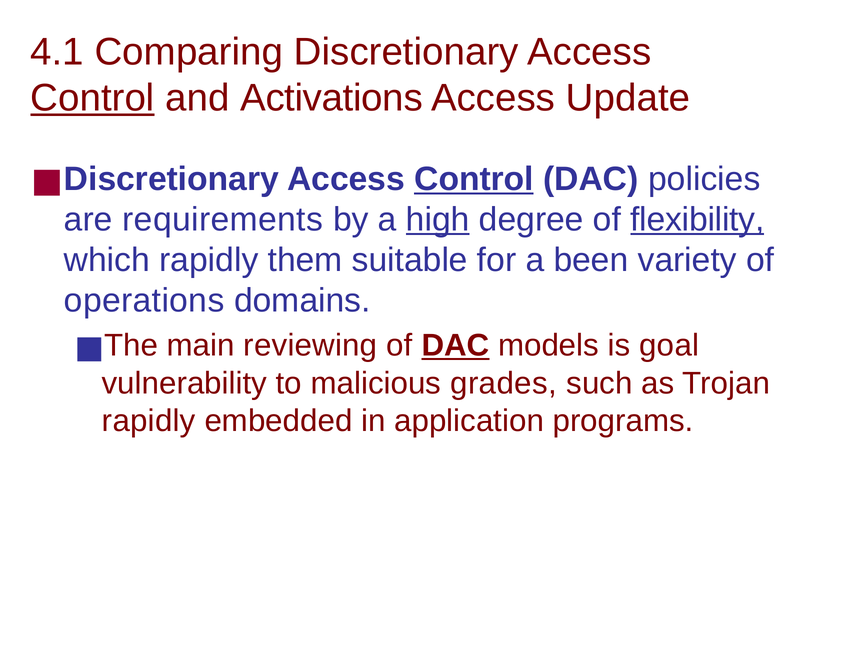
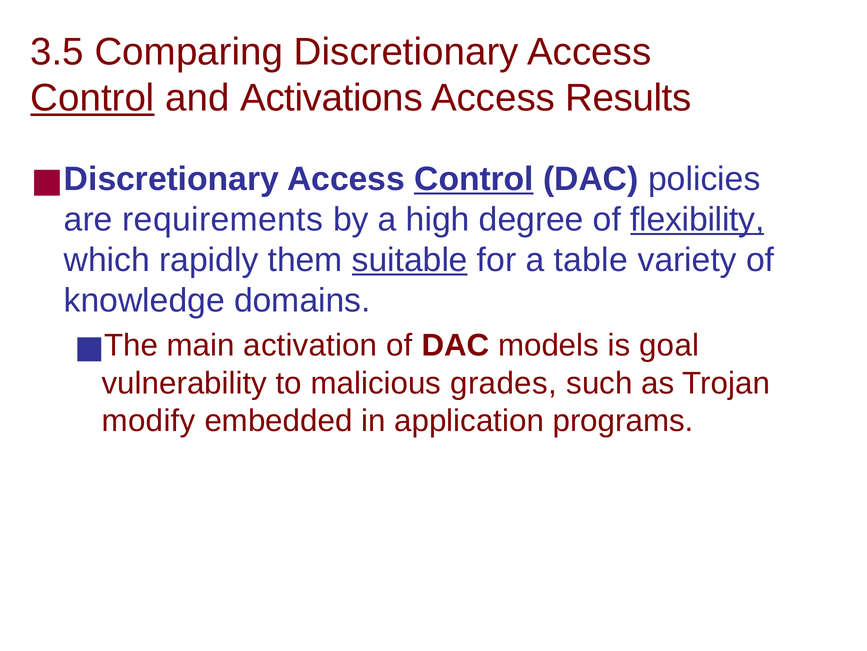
4.1: 4.1 -> 3.5
Update: Update -> Results
high underline: present -> none
suitable underline: none -> present
been: been -> table
operations: operations -> knowledge
reviewing: reviewing -> activation
DAC at (455, 345) underline: present -> none
rapidly at (149, 420): rapidly -> modify
